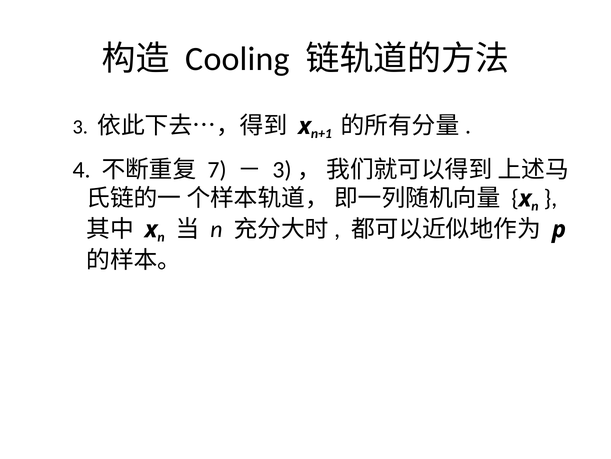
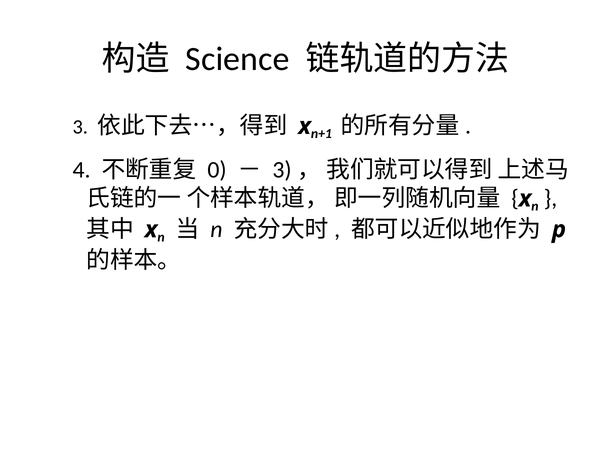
Cooling: Cooling -> Science
7: 7 -> 0
